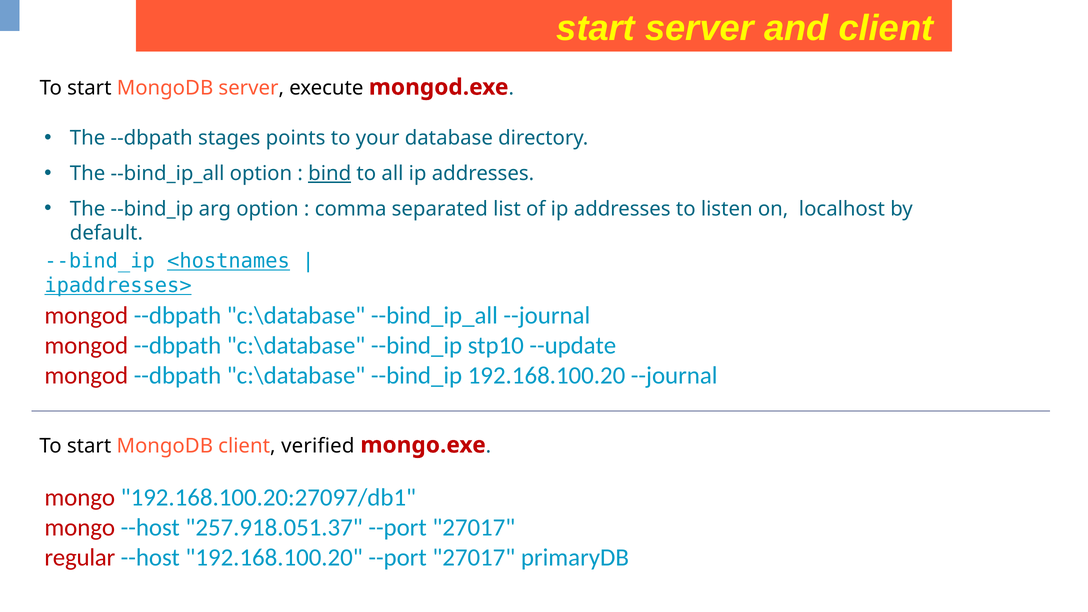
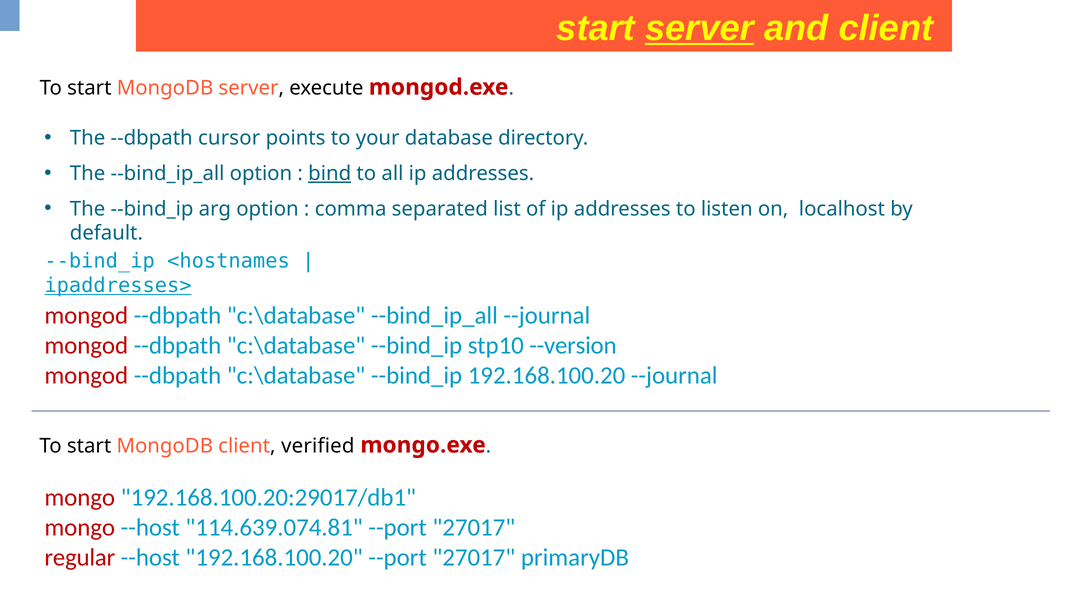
server at (700, 28) underline: none -> present
stages: stages -> cursor
<hostnames underline: present -> none
--update: --update -> --version
192.168.100.20:27097/db1: 192.168.100.20:27097/db1 -> 192.168.100.20:29017/db1
257.918.051.37: 257.918.051.37 -> 114.639.074.81
